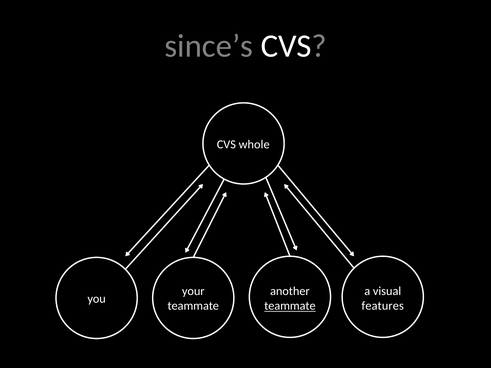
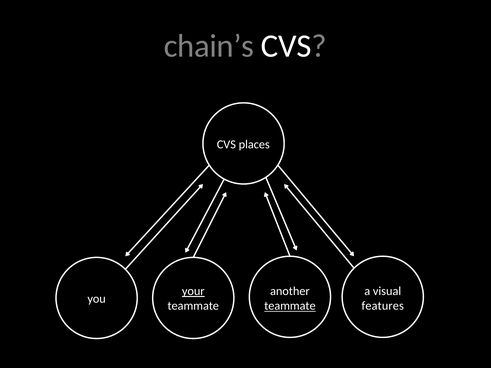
since’s: since’s -> chain’s
whole: whole -> places
your underline: none -> present
